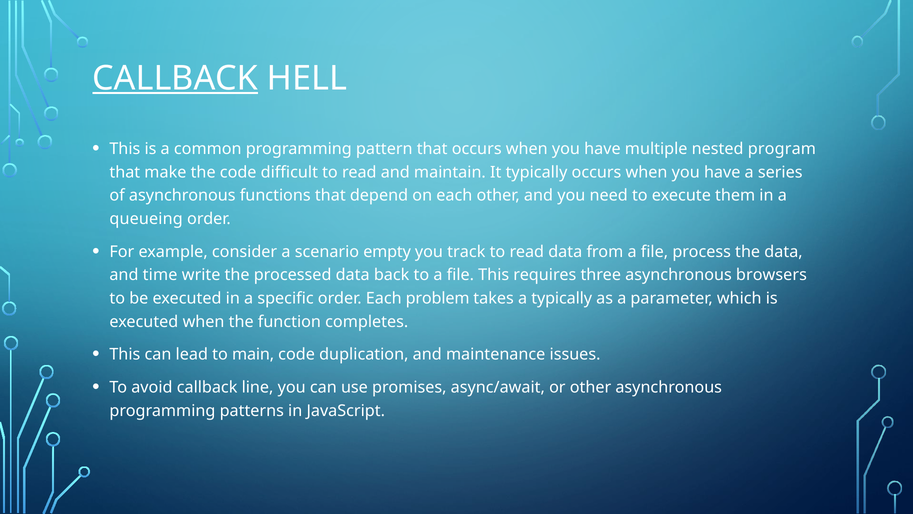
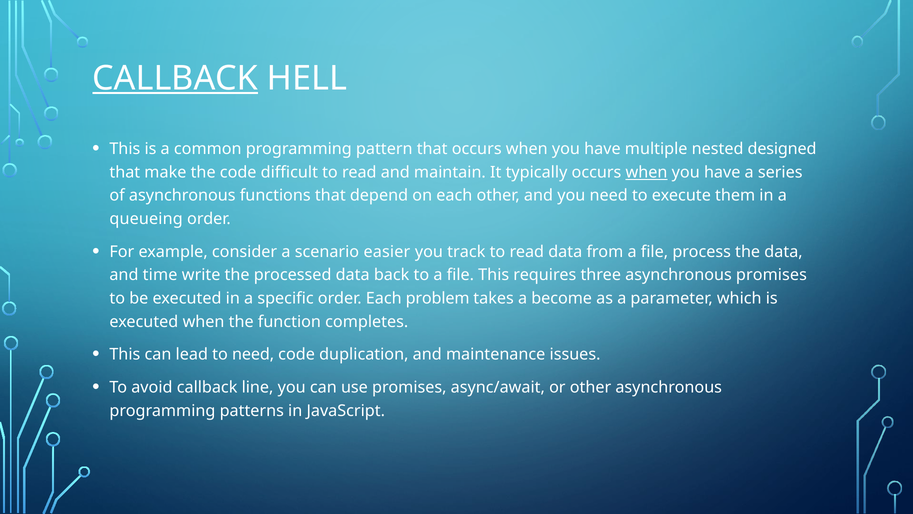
program: program -> designed
when at (647, 172) underline: none -> present
empty: empty -> easier
asynchronous browsers: browsers -> promises
a typically: typically -> become
to main: main -> need
